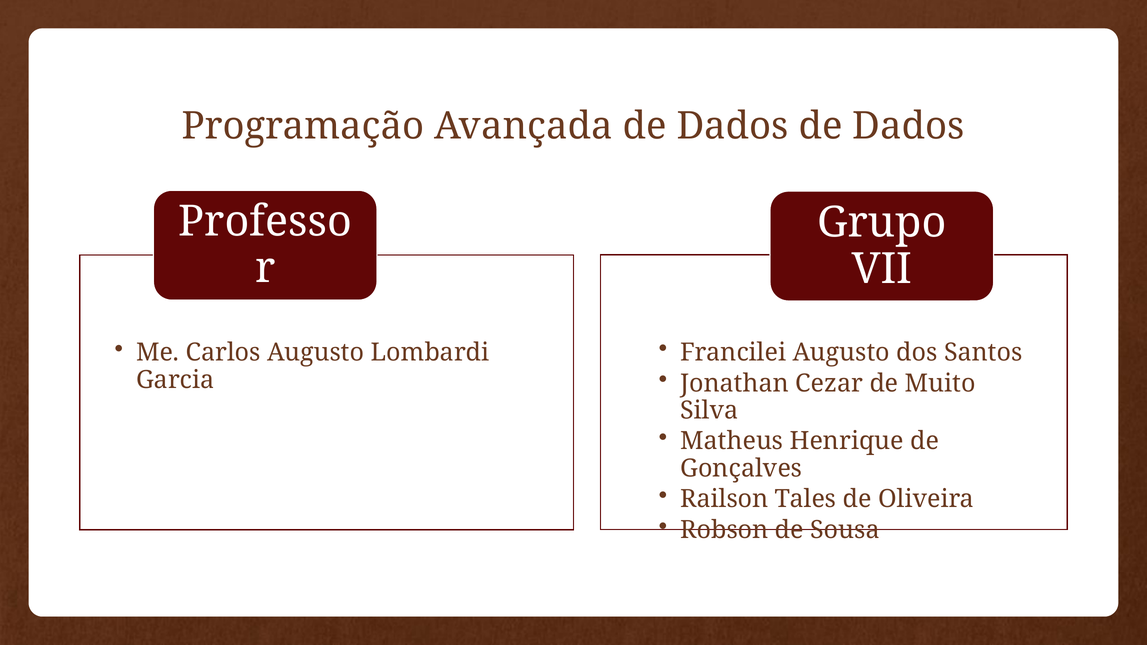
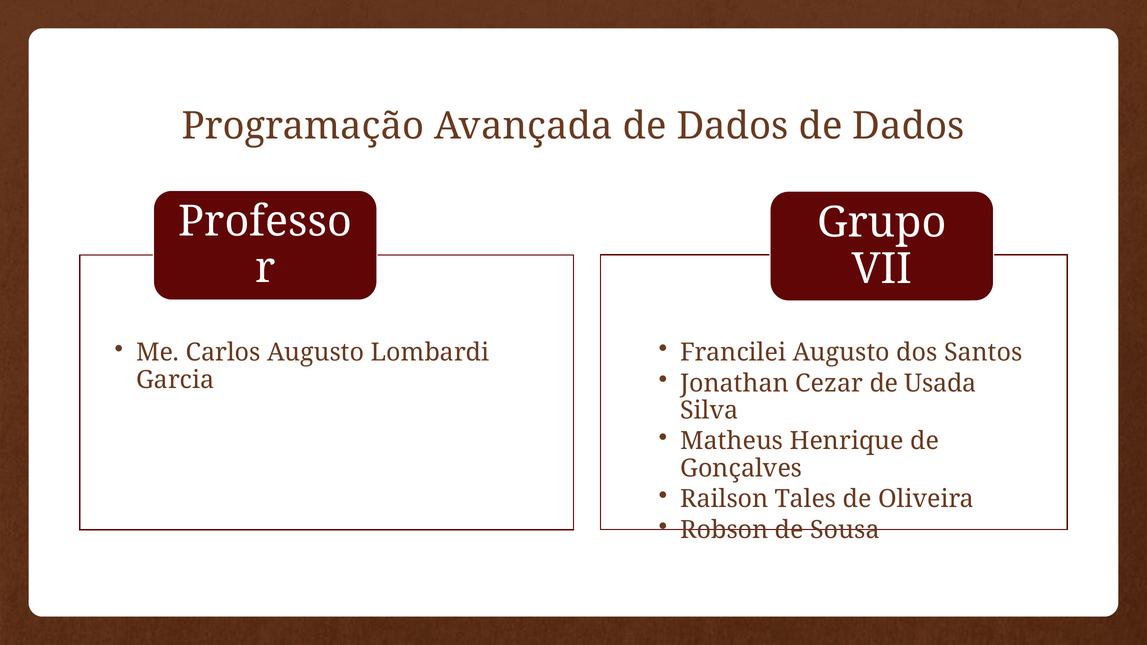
Muito: Muito -> Usada
